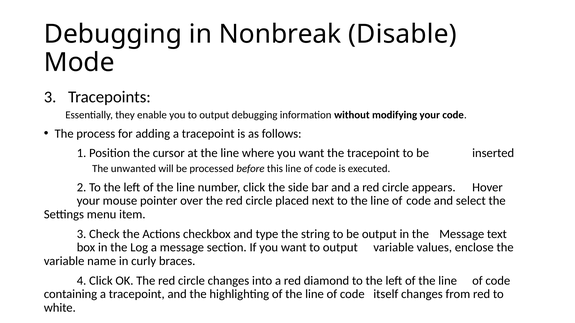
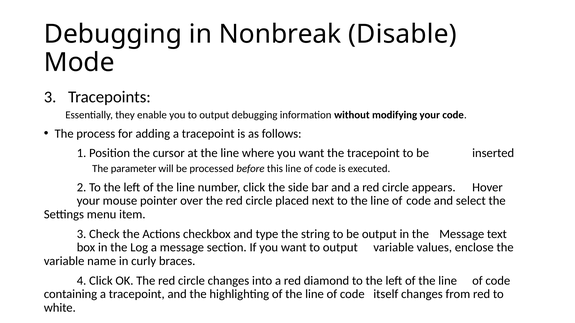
unwanted: unwanted -> parameter
